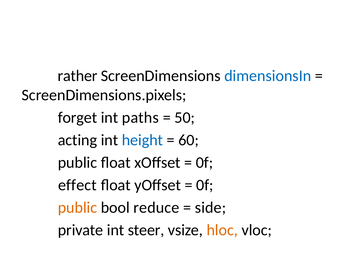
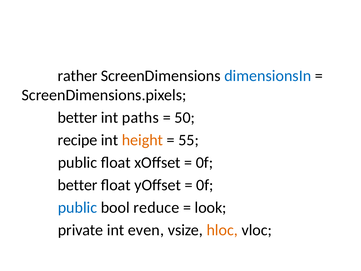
forget at (77, 118): forget -> better
acting: acting -> recipe
height colour: blue -> orange
60: 60 -> 55
effect at (77, 185): effect -> better
public at (77, 207) colour: orange -> blue
side: side -> look
steer: steer -> even
